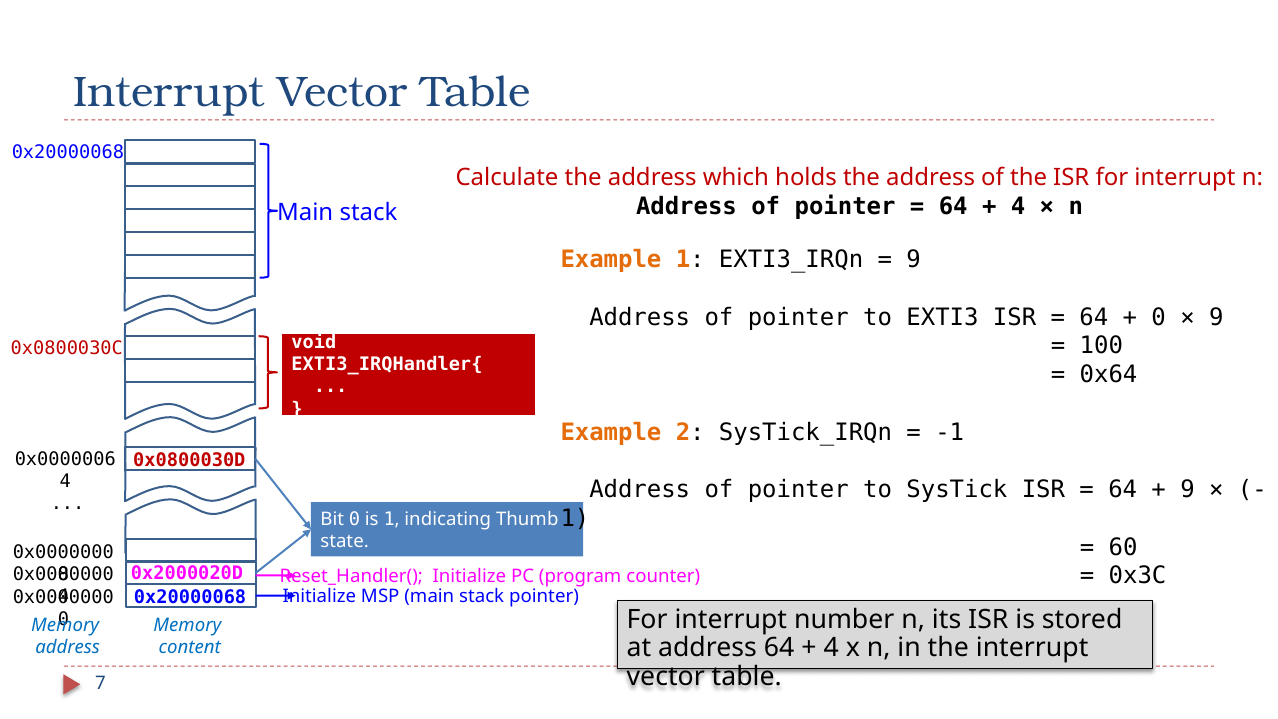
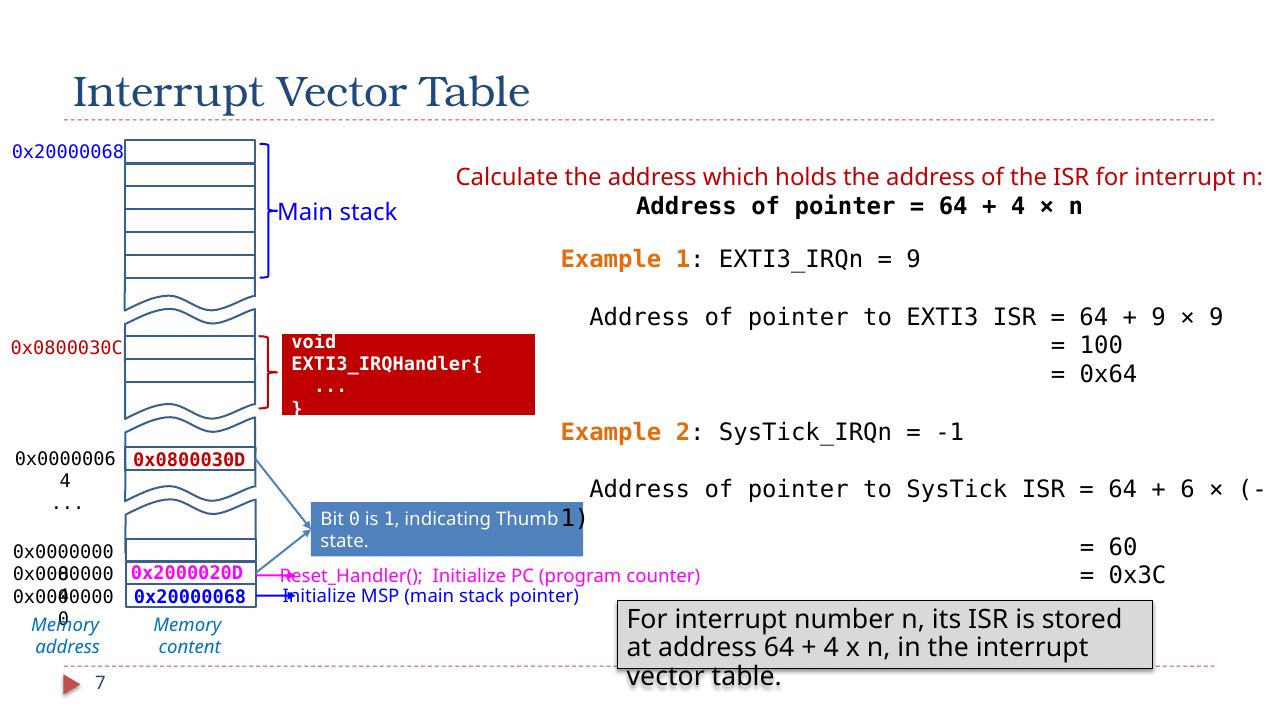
0 at (1159, 317): 0 -> 9
9 at (1188, 490): 9 -> 6
